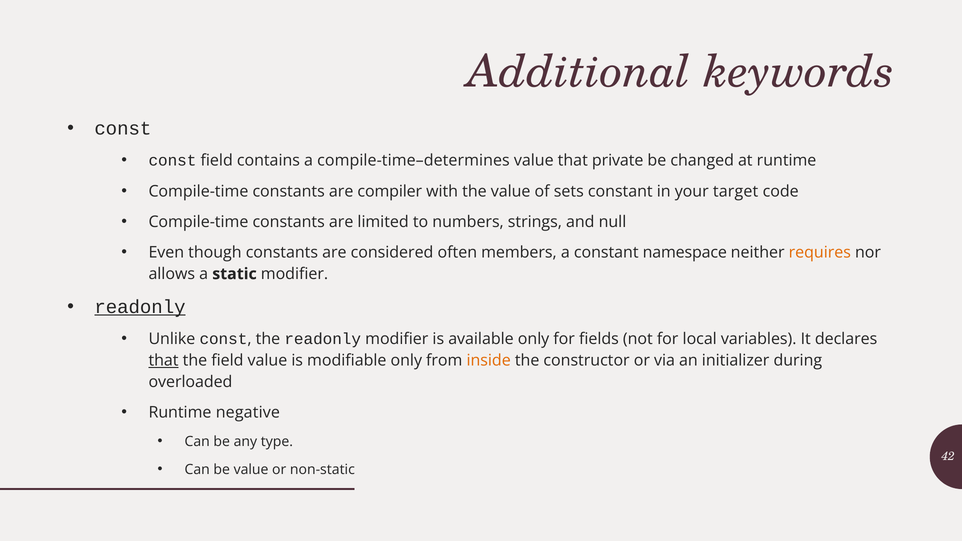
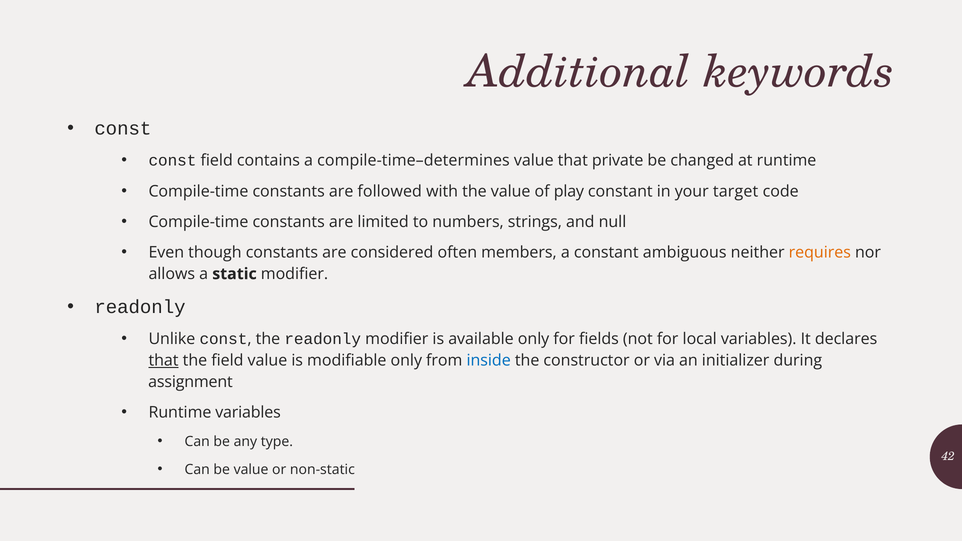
compiler: compiler -> followed
sets: sets -> play
namespace: namespace -> ambiguous
readonly at (140, 307) underline: present -> none
inside colour: orange -> blue
overloaded: overloaded -> assignment
Runtime negative: negative -> variables
